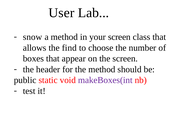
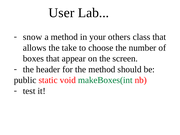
your screen: screen -> others
find: find -> take
makeBoxes(int colour: purple -> green
